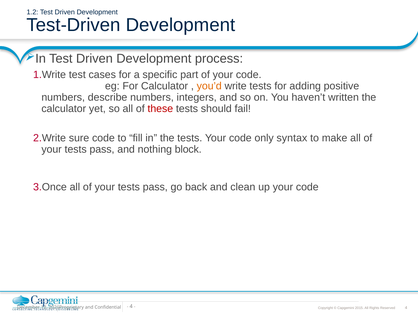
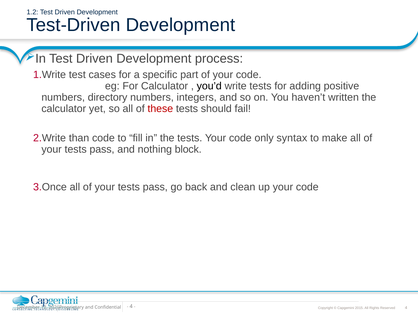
you’d colour: orange -> black
describe: describe -> directory
sure: sure -> than
